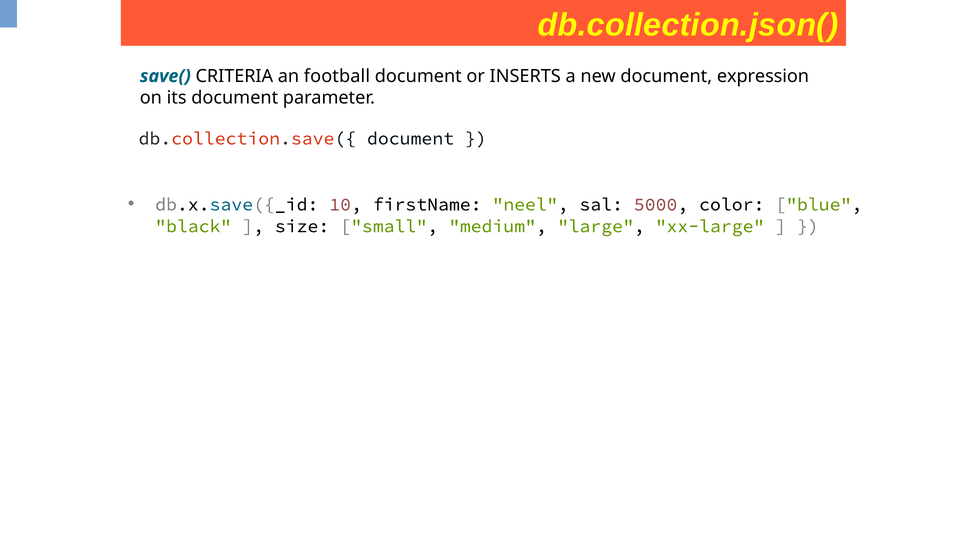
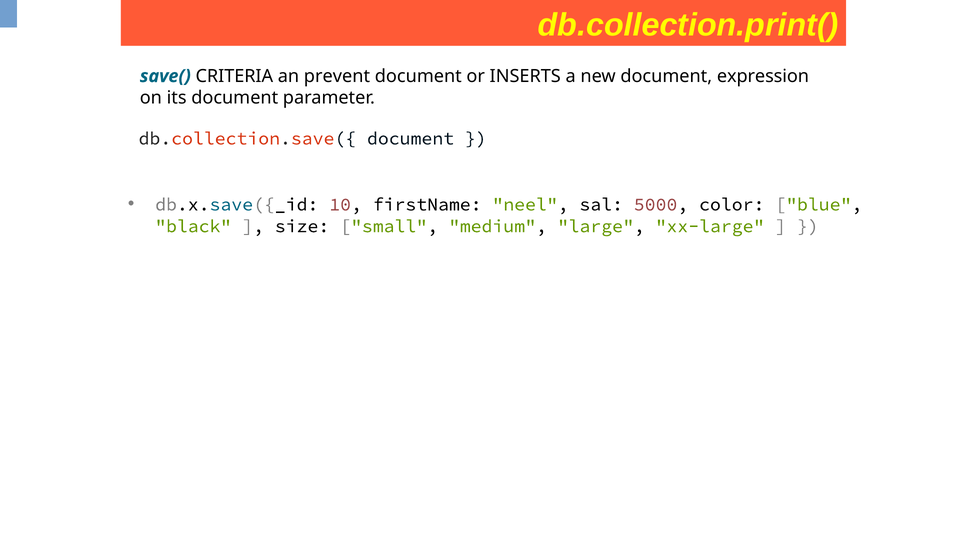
db.collection.json(: db.collection.json( -> db.collection.print(
football: football -> prevent
